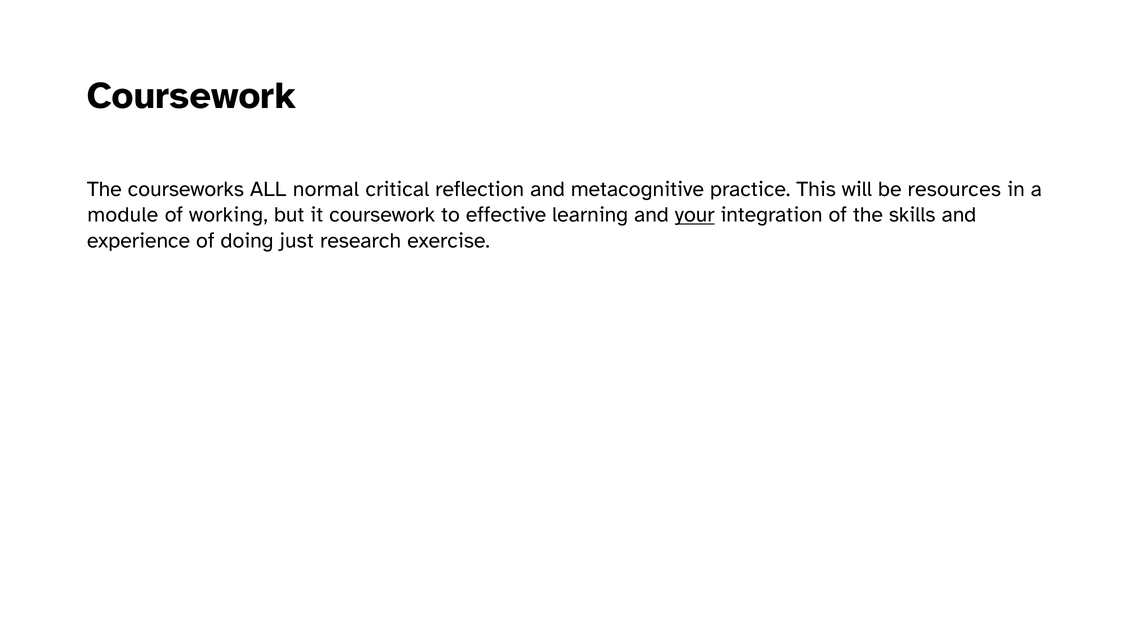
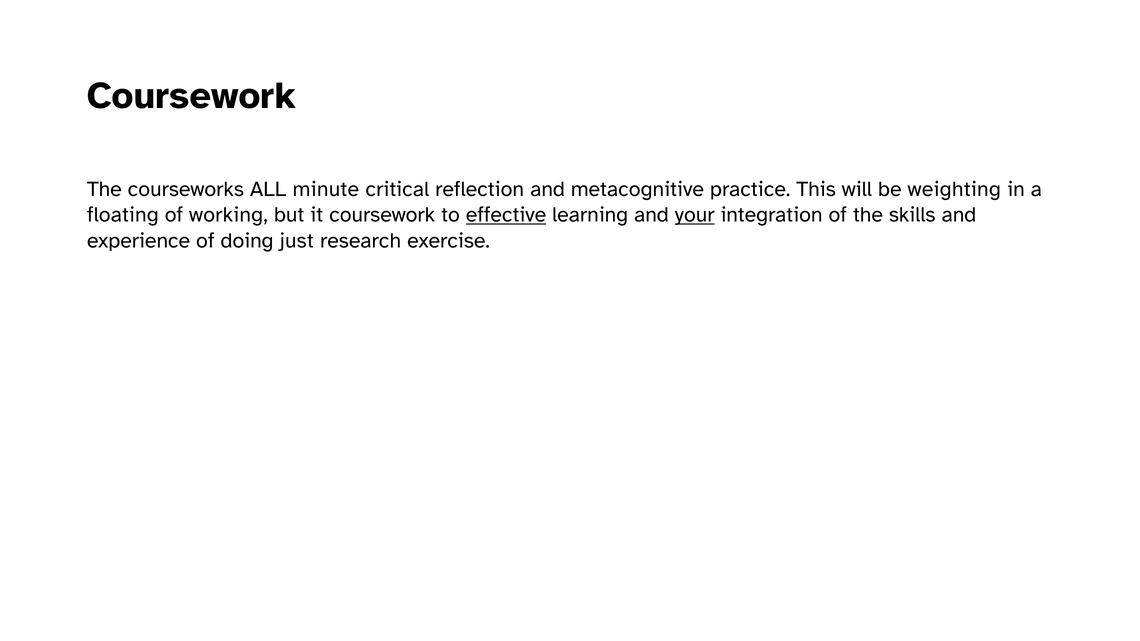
normal: normal -> minute
resources: resources -> weighting
module: module -> floating
effective underline: none -> present
